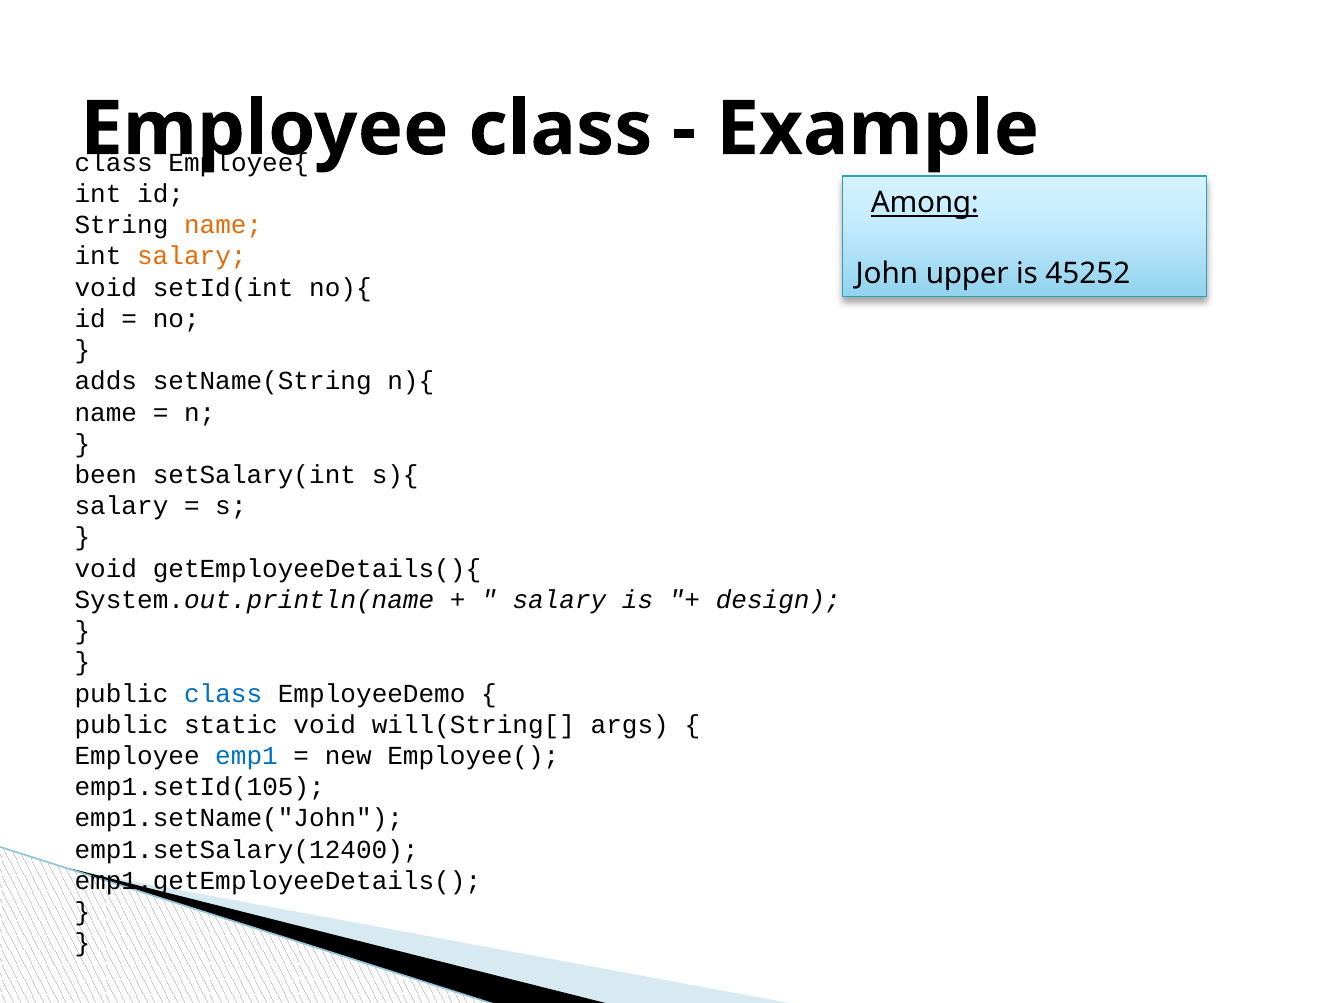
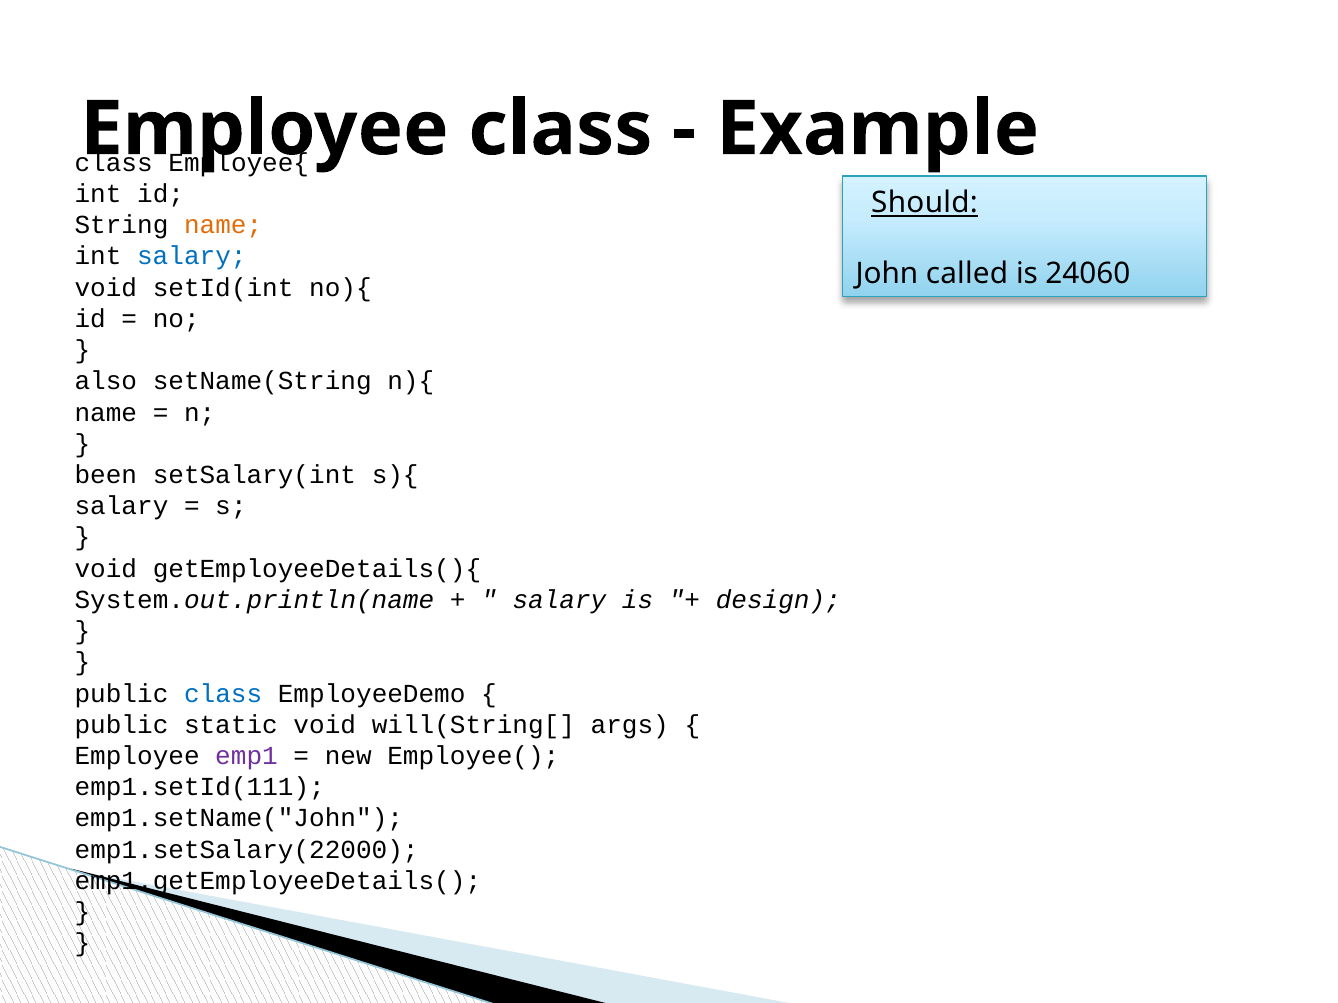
Among: Among -> Should
salary at (192, 257) colour: orange -> blue
upper: upper -> called
45252: 45252 -> 24060
adds: adds -> also
emp1 colour: blue -> purple
emp1.setId(105: emp1.setId(105 -> emp1.setId(111
emp1.setSalary(12400: emp1.setSalary(12400 -> emp1.setSalary(22000
